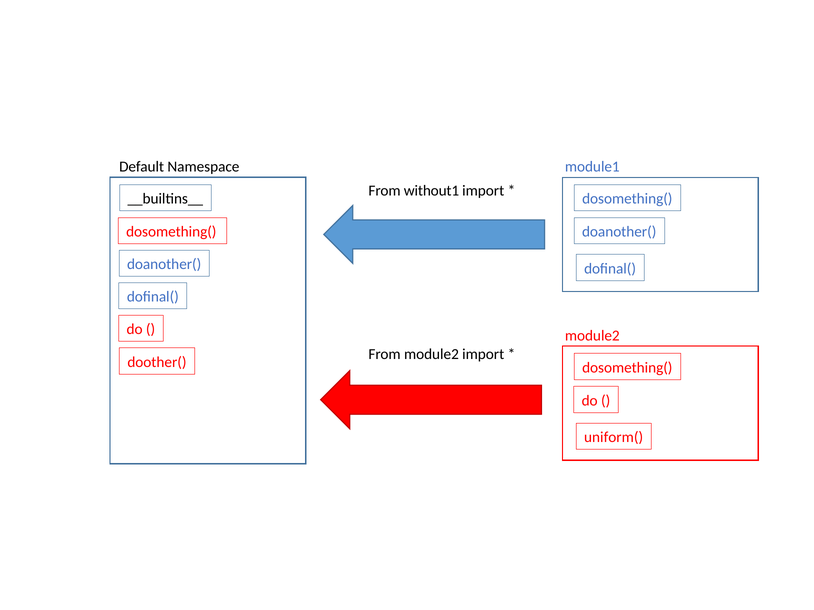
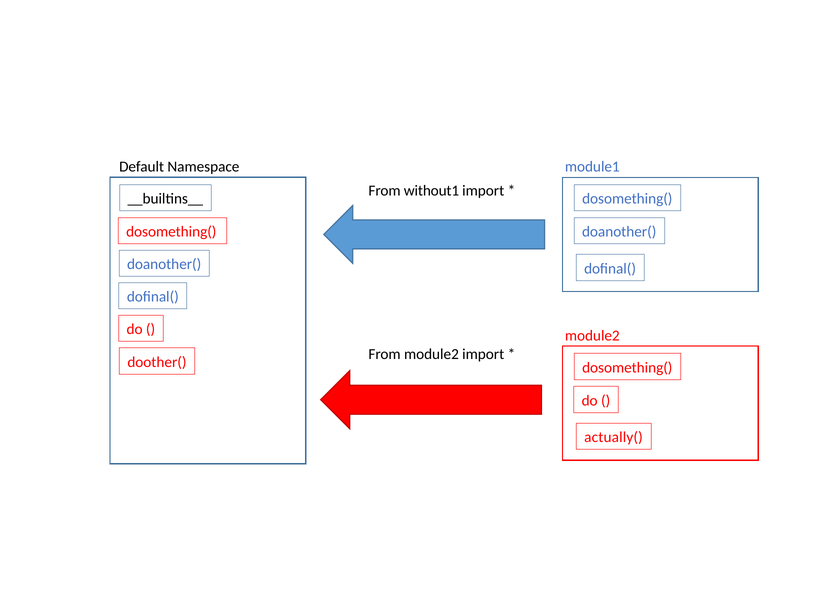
uniform(: uniform( -> actually(
